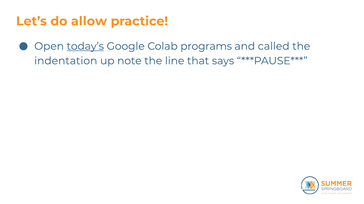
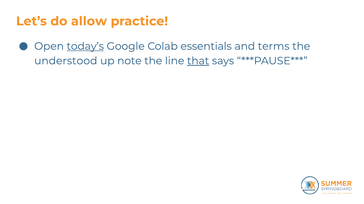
programs: programs -> essentials
called: called -> terms
indentation: indentation -> understood
that underline: none -> present
